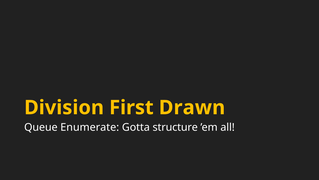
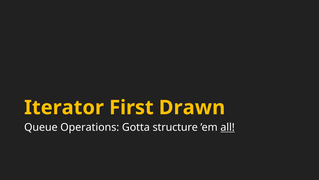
Division: Division -> Iterator
Enumerate: Enumerate -> Operations
all underline: none -> present
